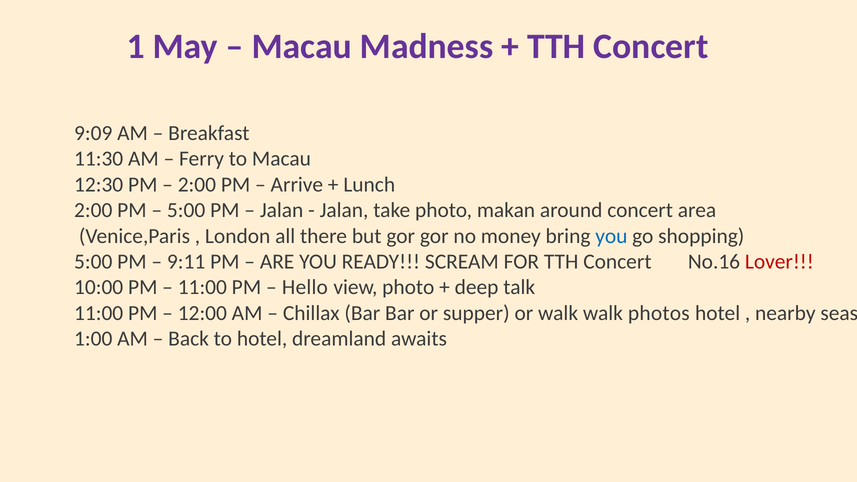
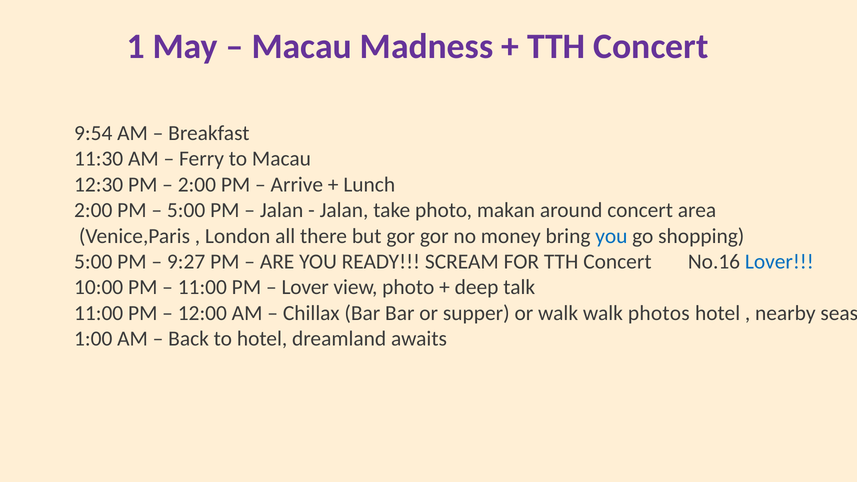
9:09: 9:09 -> 9:54
9:11: 9:11 -> 9:27
Lover at (779, 262) colour: red -> blue
Hello at (305, 288): Hello -> Lover
